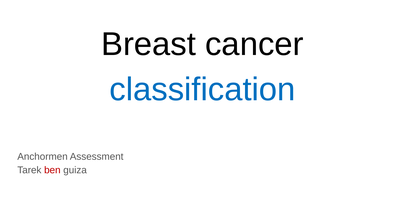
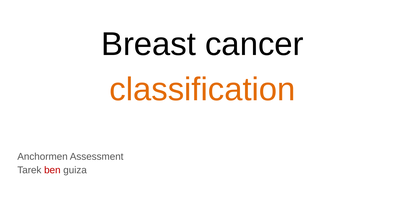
classification colour: blue -> orange
